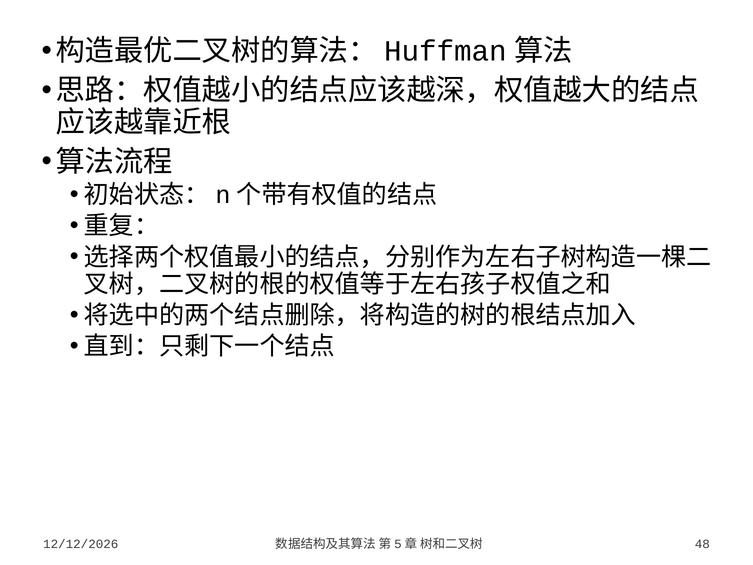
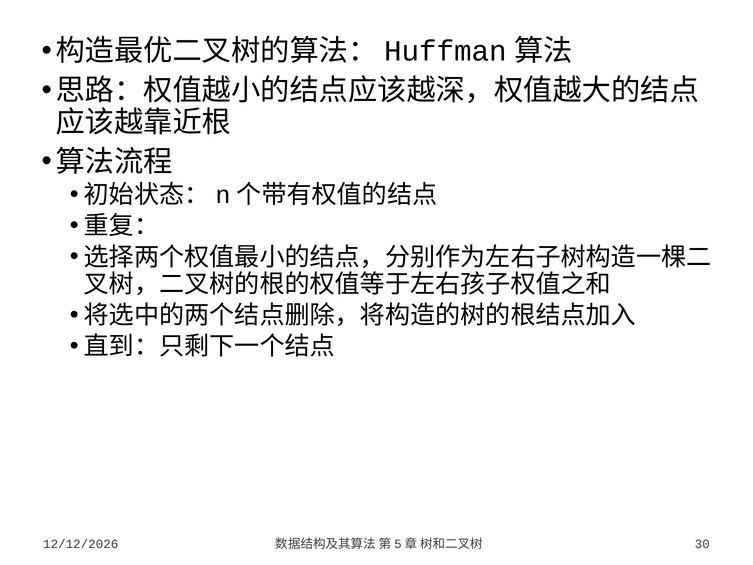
48: 48 -> 30
